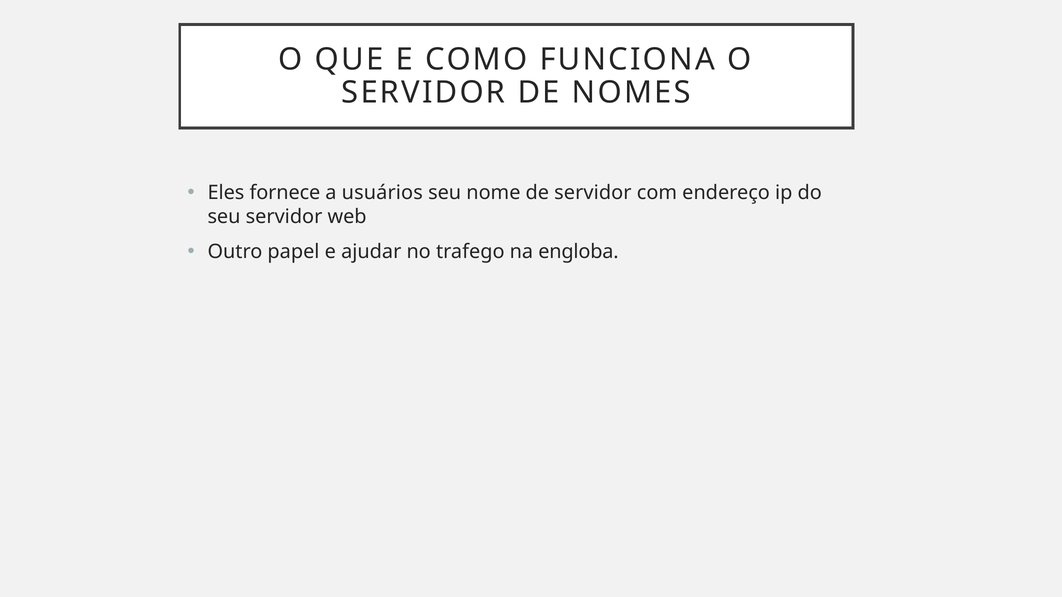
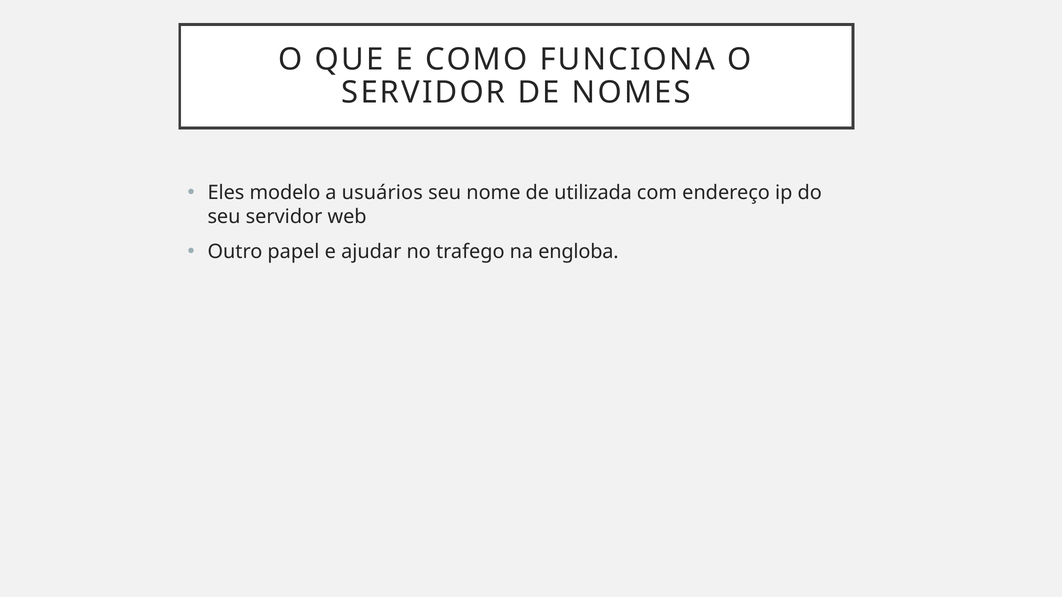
fornece: fornece -> modelo
de servidor: servidor -> utilizada
